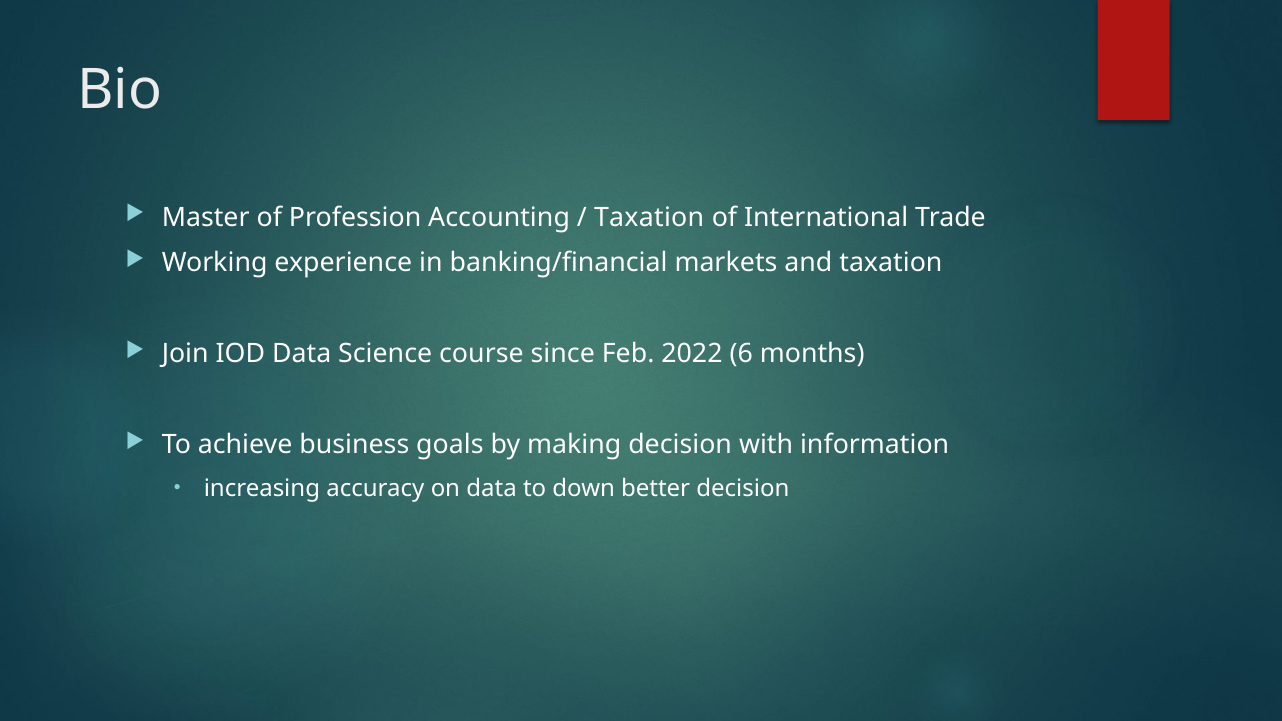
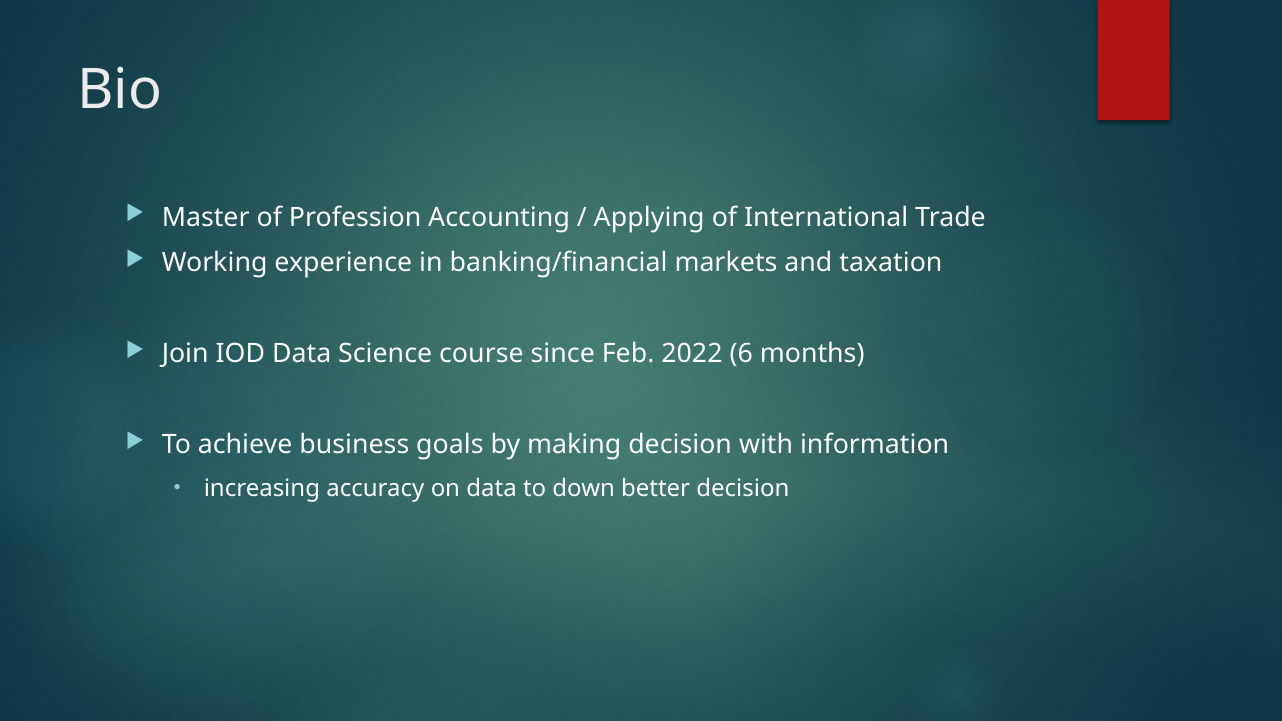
Taxation at (649, 218): Taxation -> Applying
